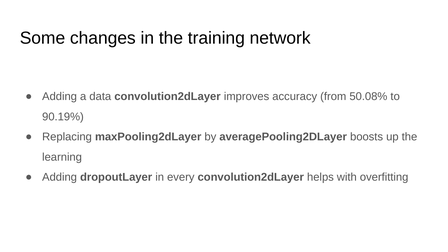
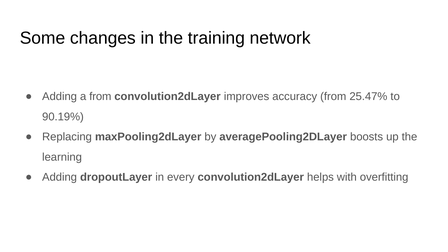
a data: data -> from
50.08%: 50.08% -> 25.47%
